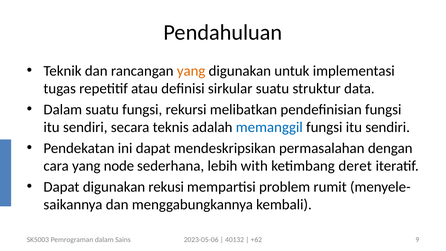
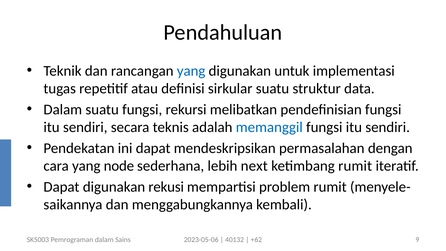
yang at (191, 71) colour: orange -> blue
with: with -> next
ketimbang deret: deret -> rumit
